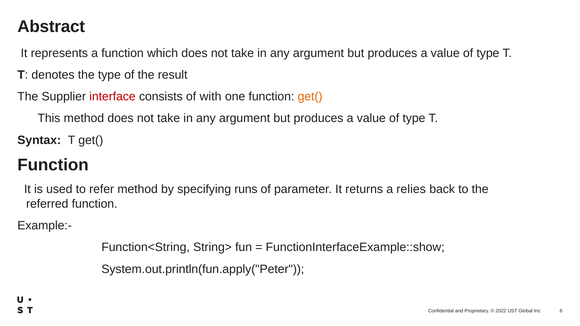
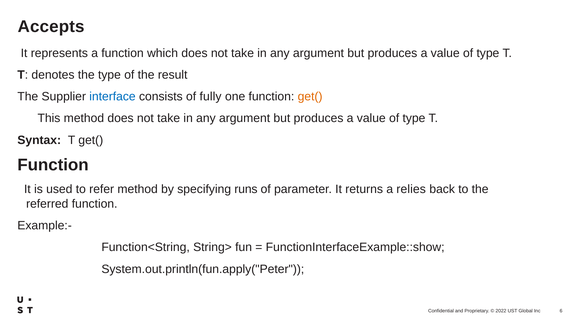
Abstract: Abstract -> Accepts
interface colour: red -> blue
with: with -> fully
